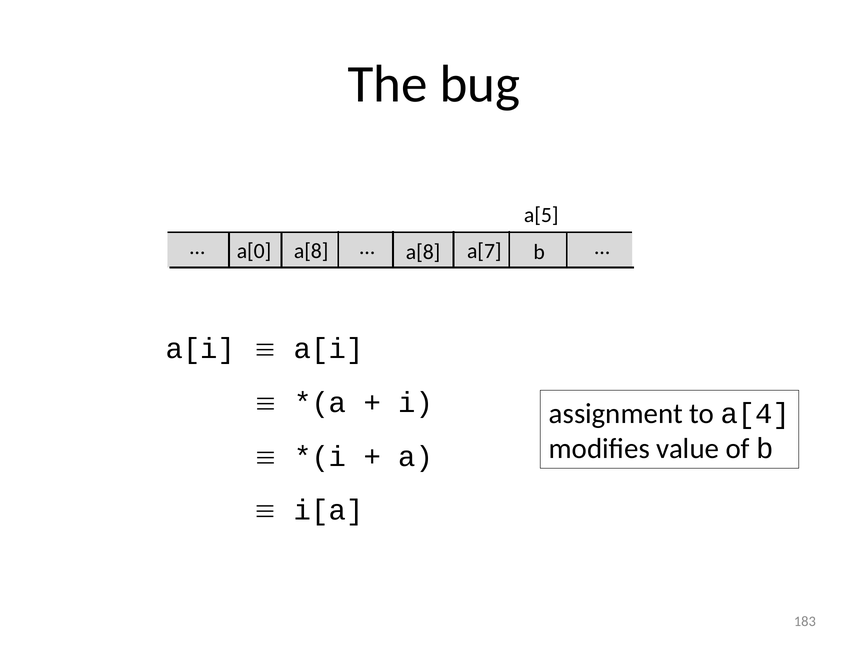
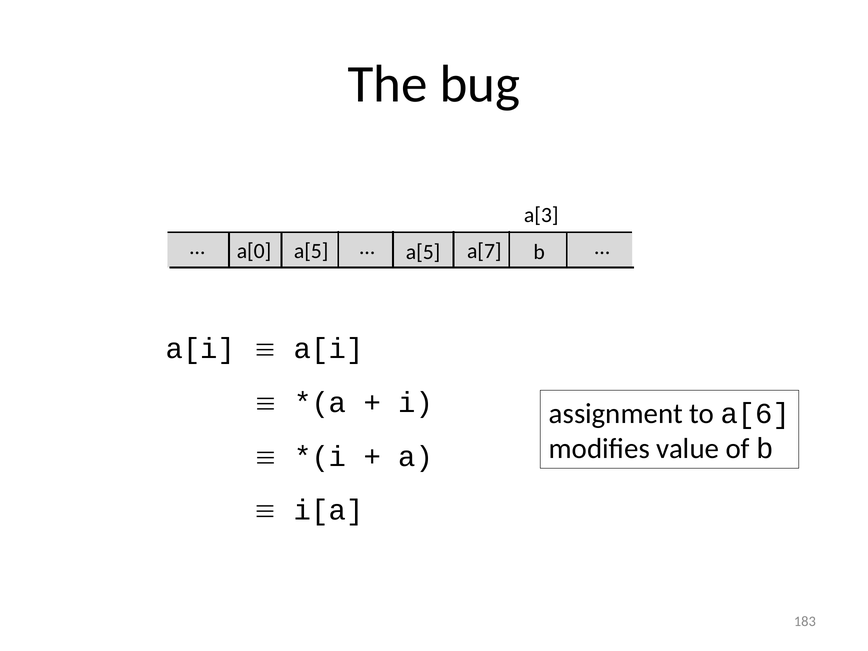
a[5: a[5 -> a[3
a[8 at (423, 252): a[8 -> a[5
a[0 a[8: a[8 -> a[5
a[4: a[4 -> a[6
